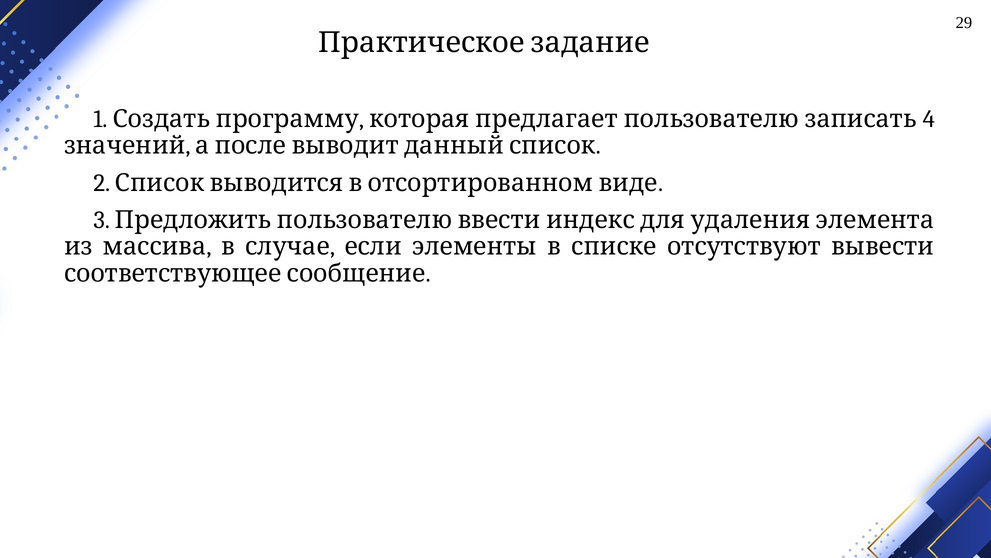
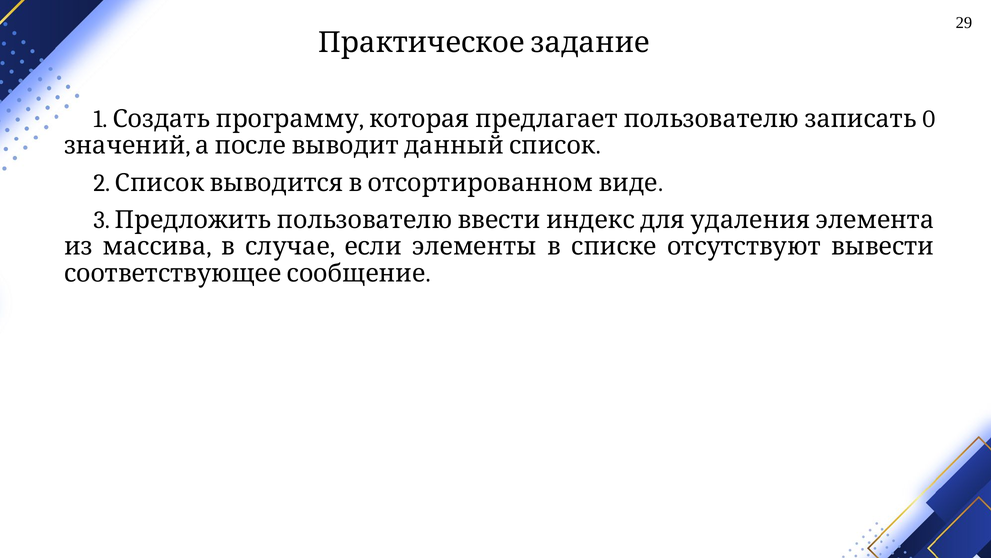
4: 4 -> 0
